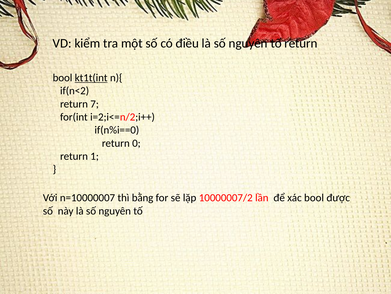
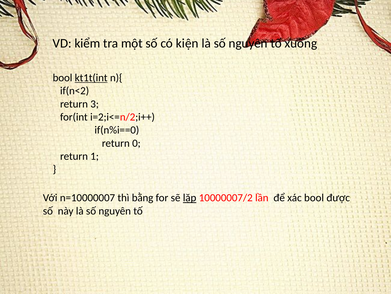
điều: điều -> kiện
tố return: return -> xuống
7: 7 -> 3
lặp underline: none -> present
